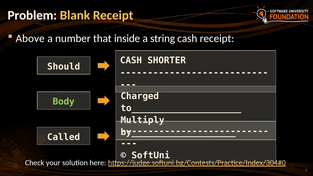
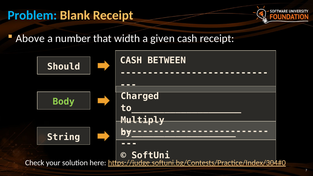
Problem colour: white -> light blue
inside: inside -> width
string: string -> given
SHORTER: SHORTER -> BETWEEN
Called: Called -> String
